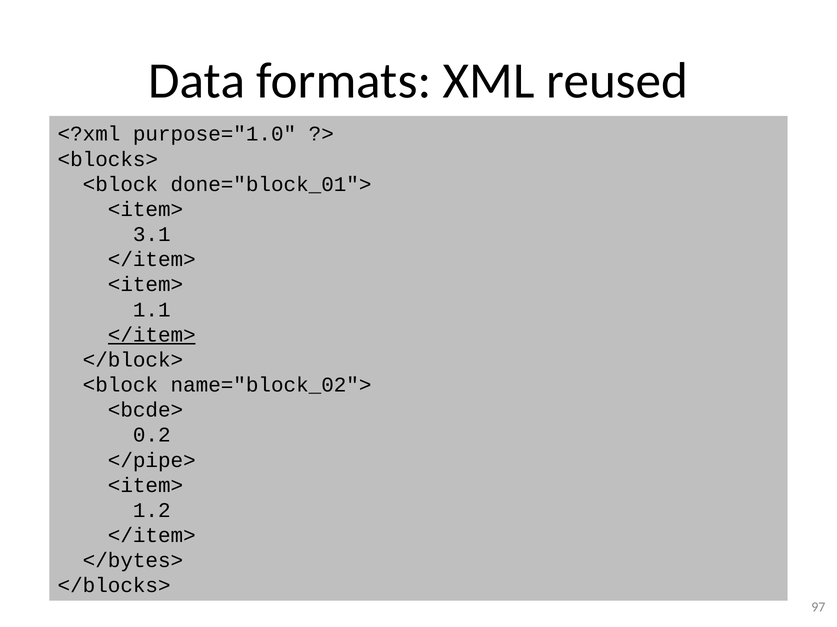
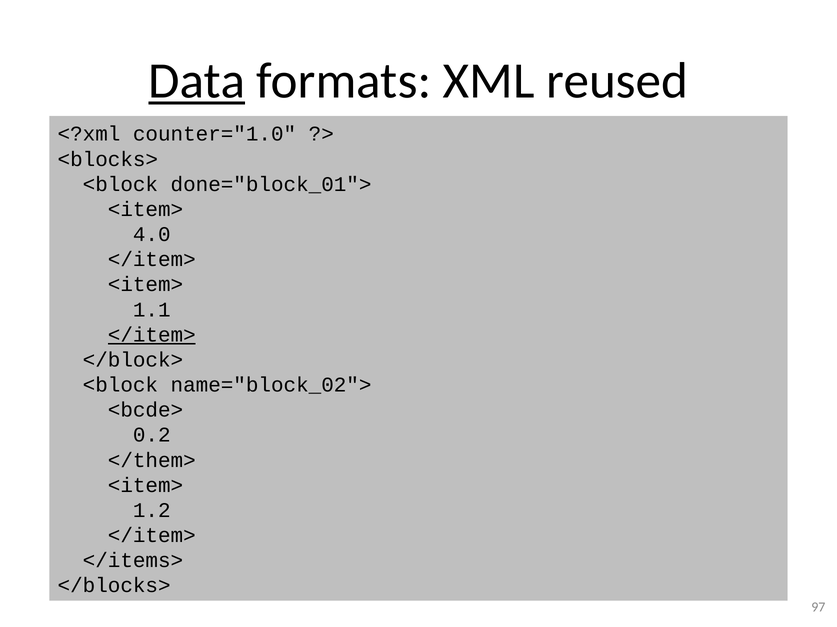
Data underline: none -> present
purpose="1.0: purpose="1.0 -> counter="1.0
3.1: 3.1 -> 4.0
</pipe>: </pipe> -> </them>
</bytes>: </bytes> -> </items>
